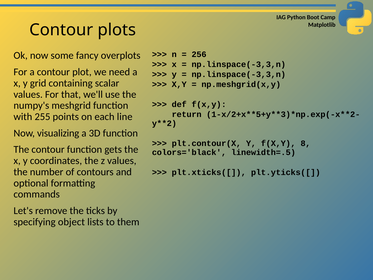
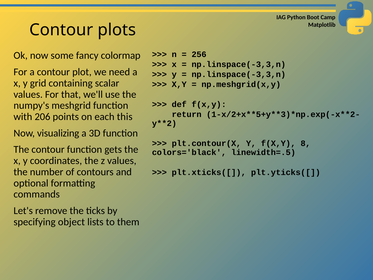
overplots: overplots -> colormap
255: 255 -> 206
line: line -> this
